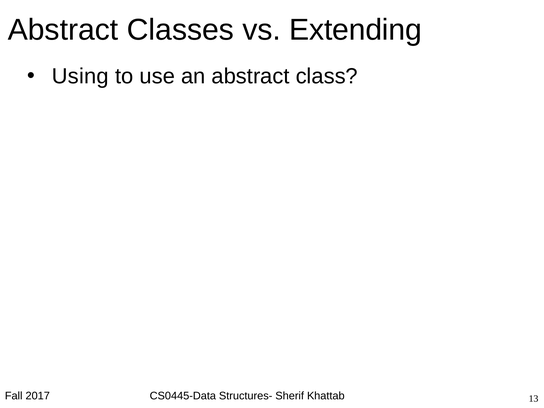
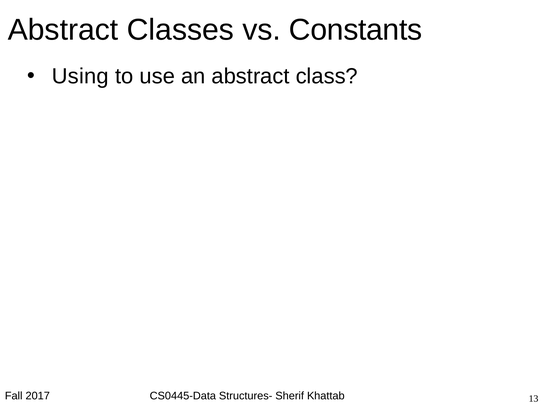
Extending: Extending -> Constants
